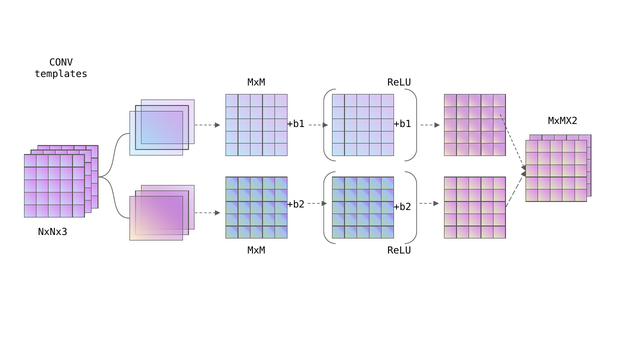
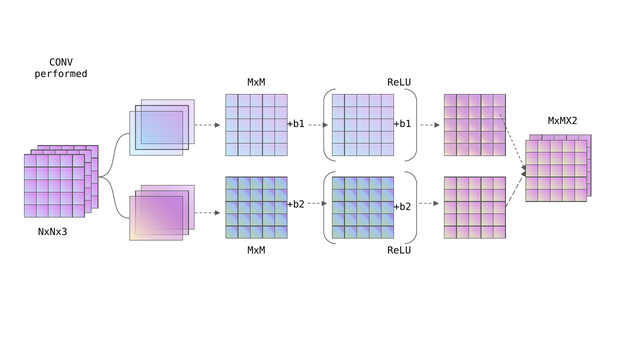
templates: templates -> performed
